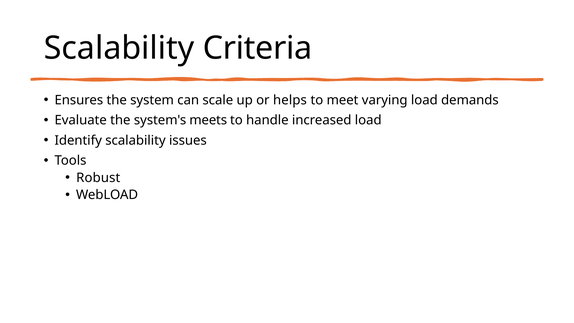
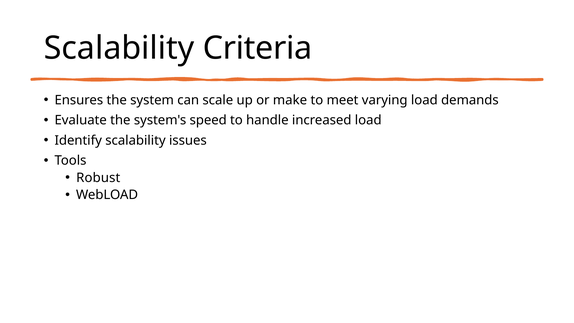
helps: helps -> make
meets: meets -> speed
